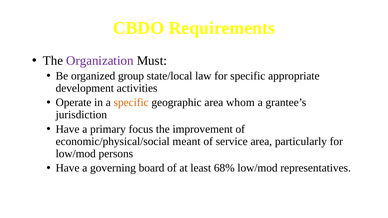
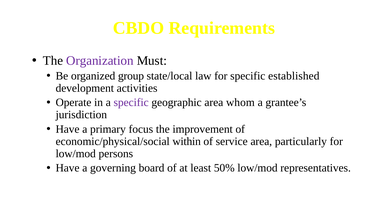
appropriate: appropriate -> established
specific at (131, 103) colour: orange -> purple
meant: meant -> within
68%: 68% -> 50%
